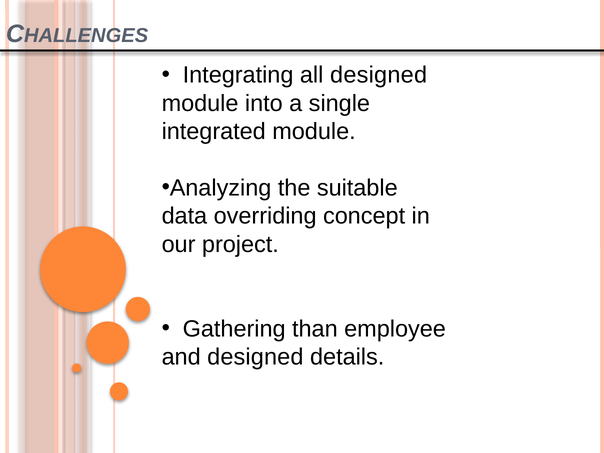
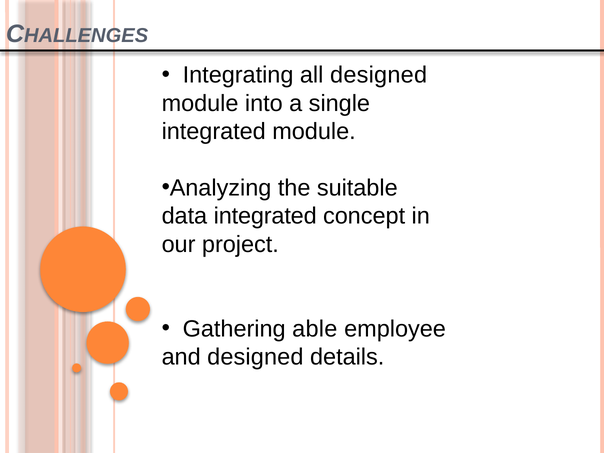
data overriding: overriding -> integrated
than: than -> able
